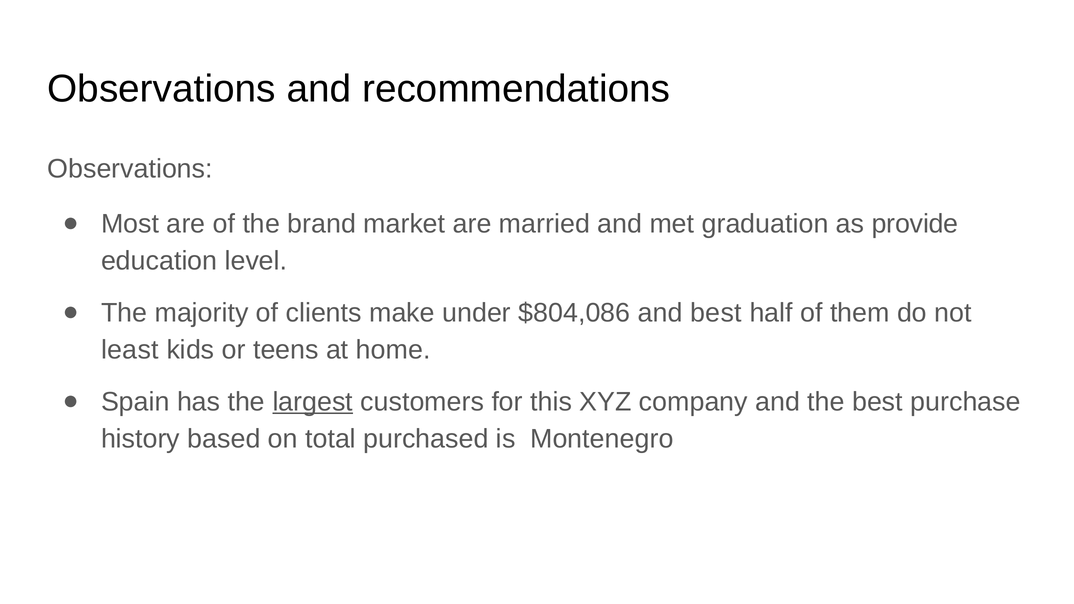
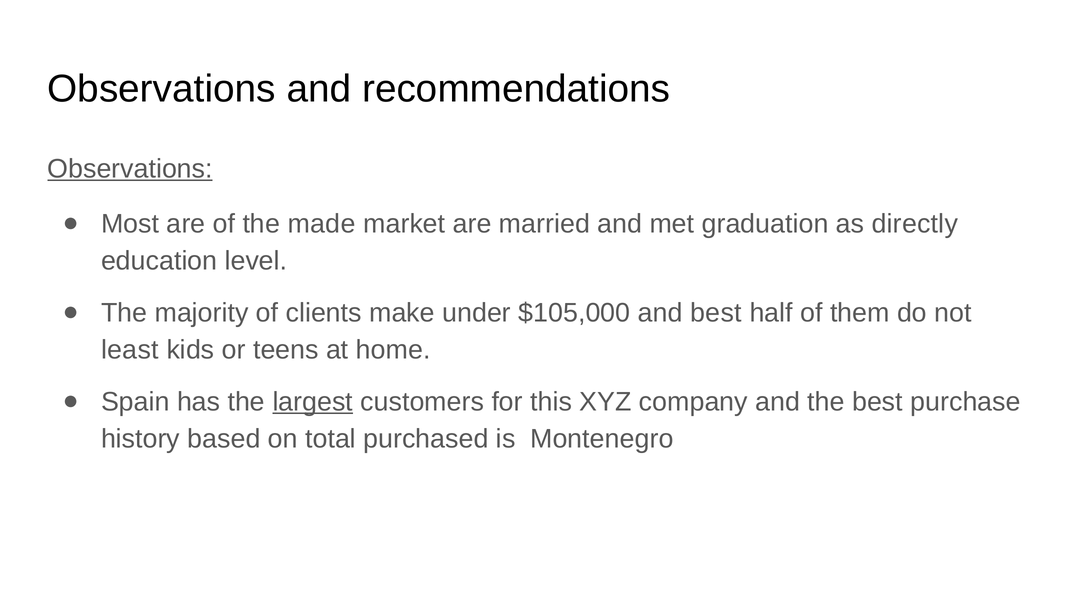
Observations at (130, 169) underline: none -> present
brand: brand -> made
provide: provide -> directly
$804,086: $804,086 -> $105,000
